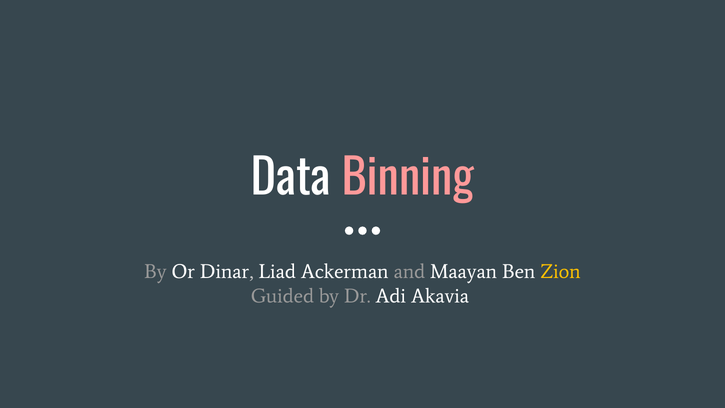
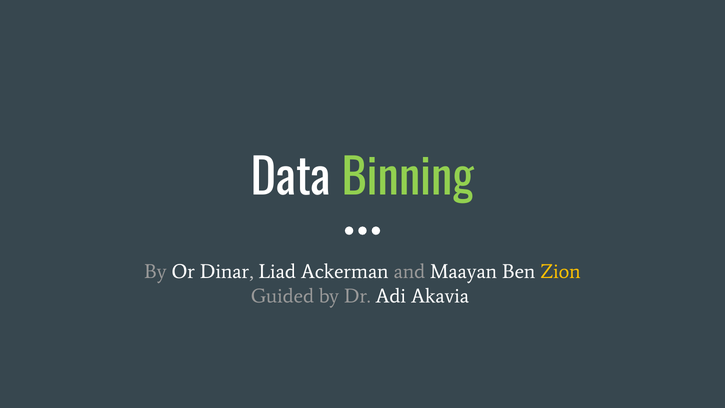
Binning colour: pink -> light green
